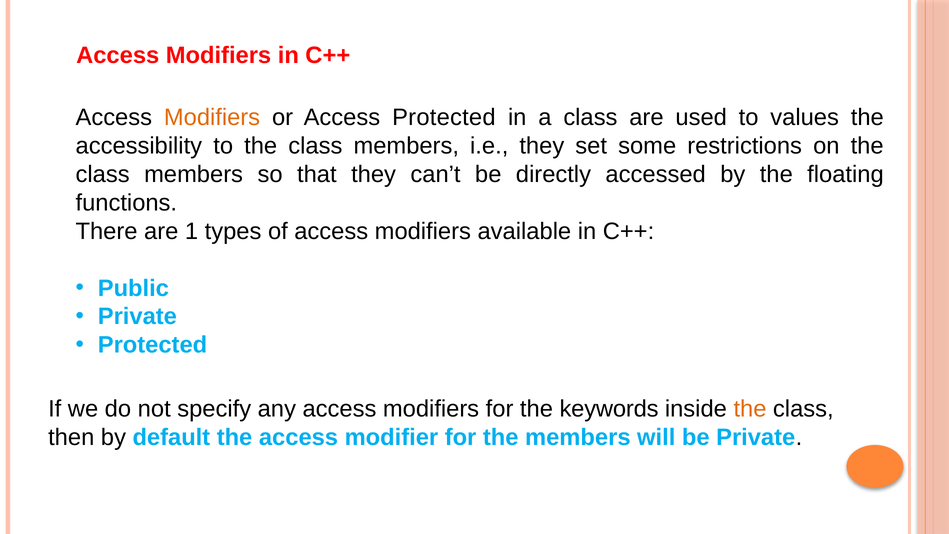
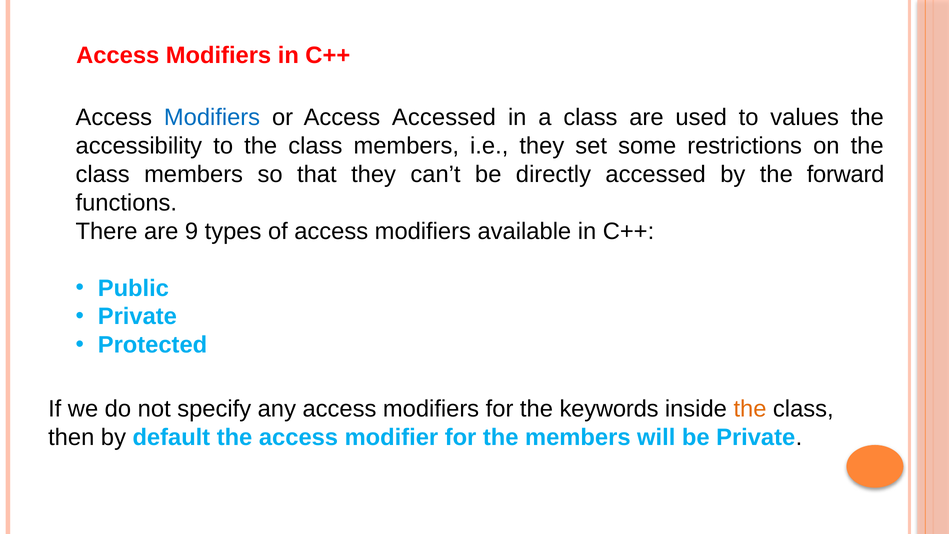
Modifiers at (212, 117) colour: orange -> blue
Access Protected: Protected -> Accessed
floating: floating -> forward
1: 1 -> 9
